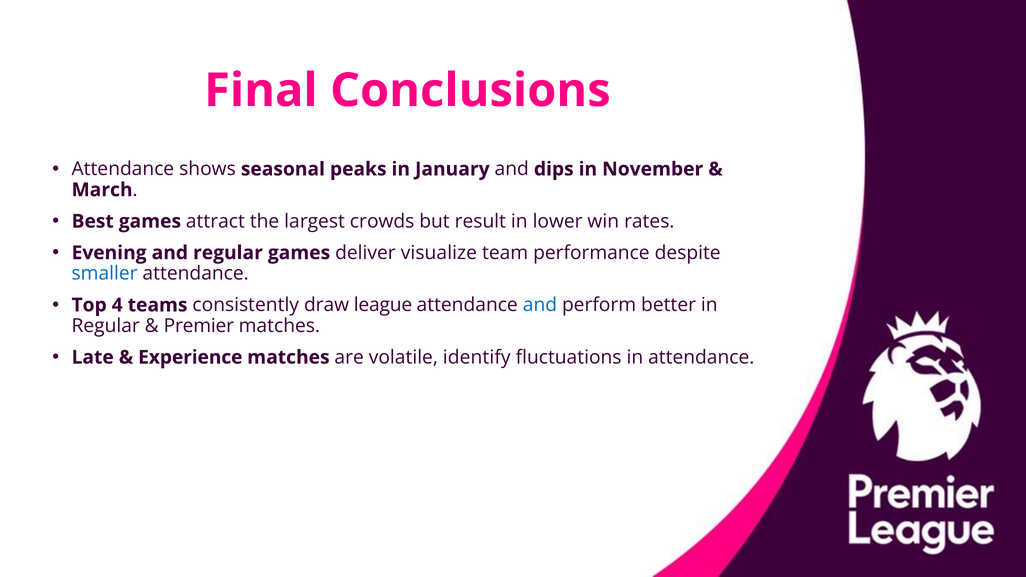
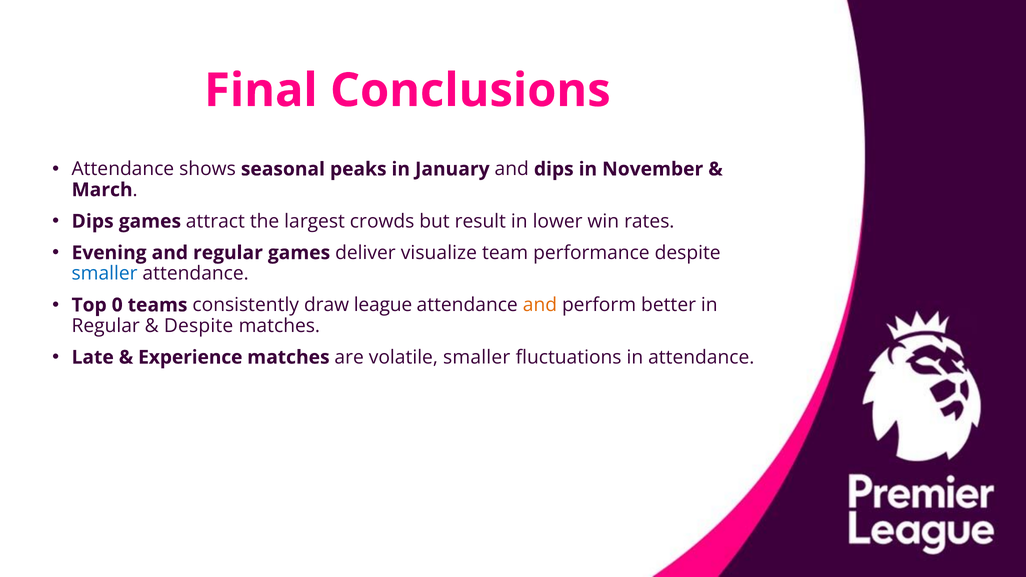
Best at (93, 221): Best -> Dips
4: 4 -> 0
and at (540, 305) colour: blue -> orange
Premier at (199, 326): Premier -> Despite
volatile identify: identify -> smaller
